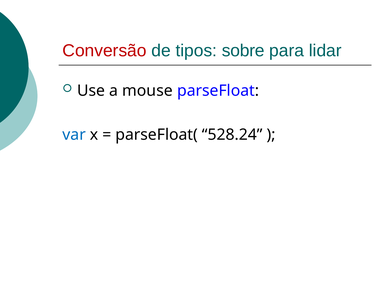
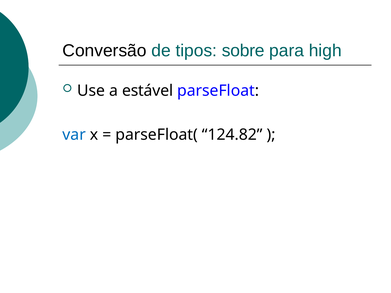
Conversão colour: red -> black
lidar: lidar -> high
mouse: mouse -> estável
528.24: 528.24 -> 124.82
